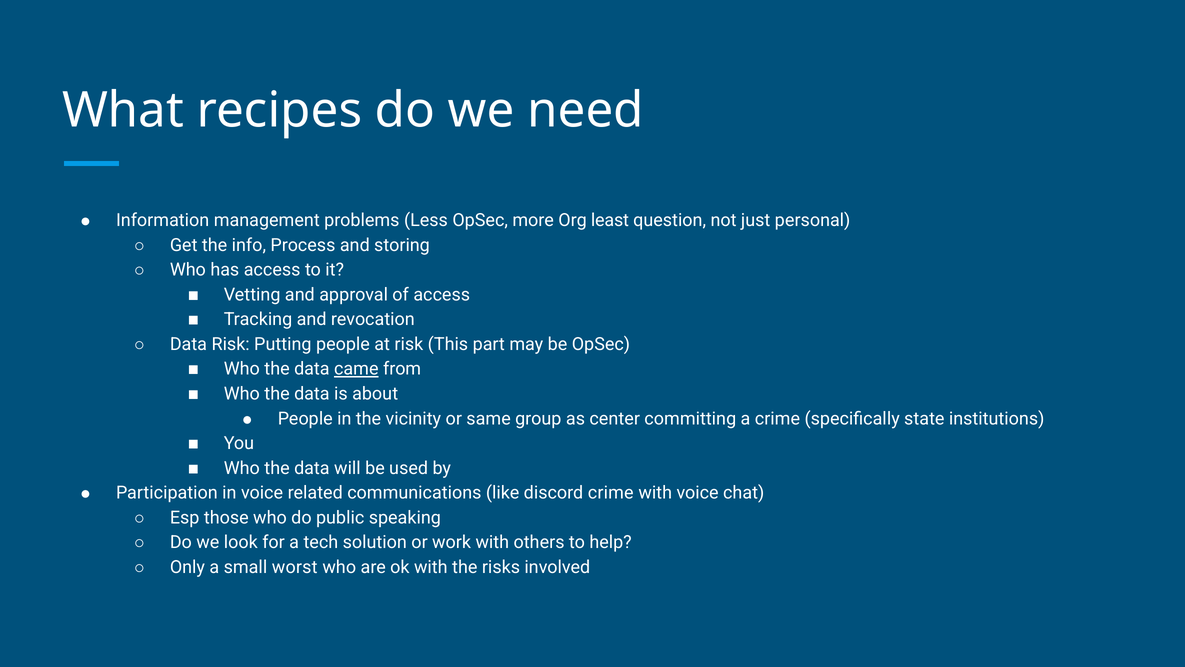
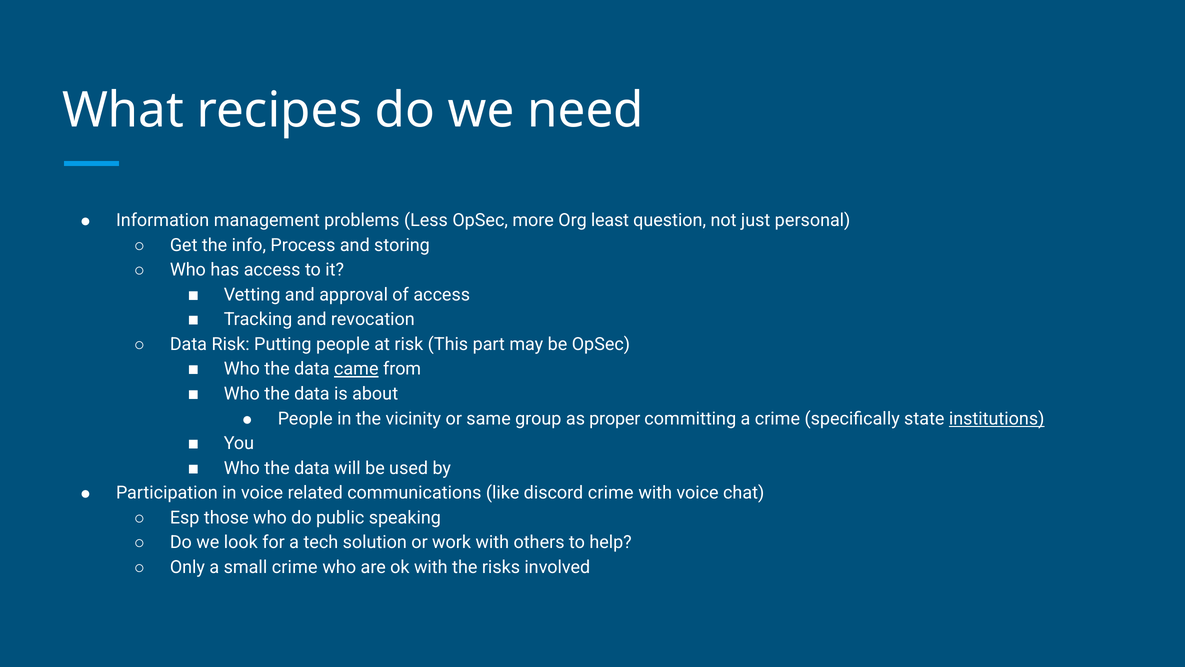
center: center -> proper
institutions underline: none -> present
small worst: worst -> crime
